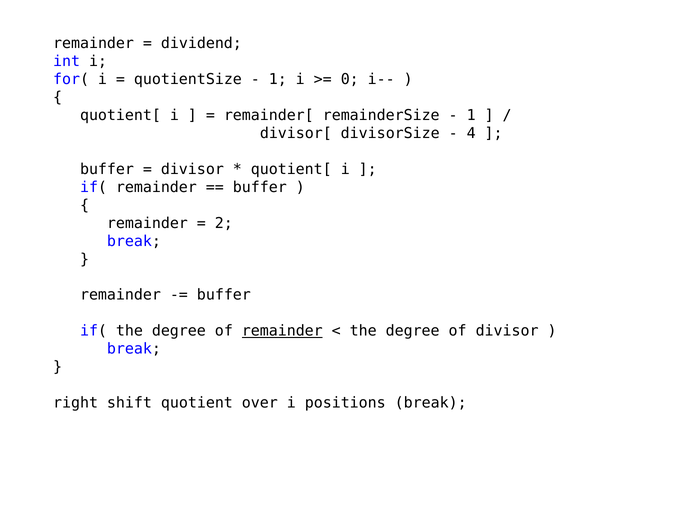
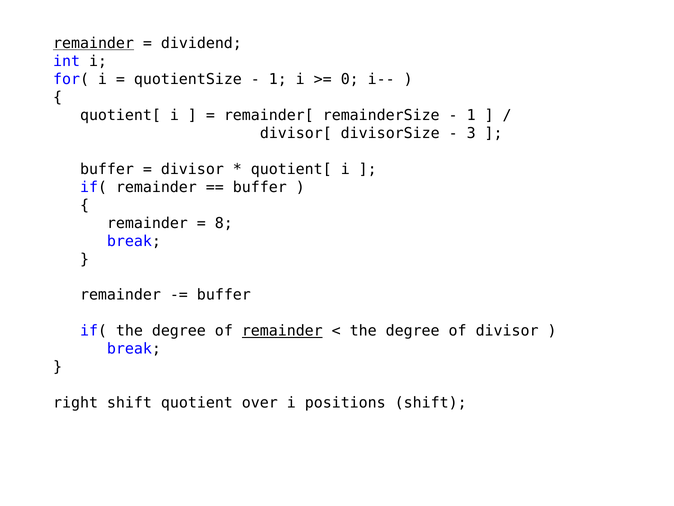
remainder at (94, 43) underline: none -> present
4: 4 -> 3
2: 2 -> 8
positions break: break -> shift
